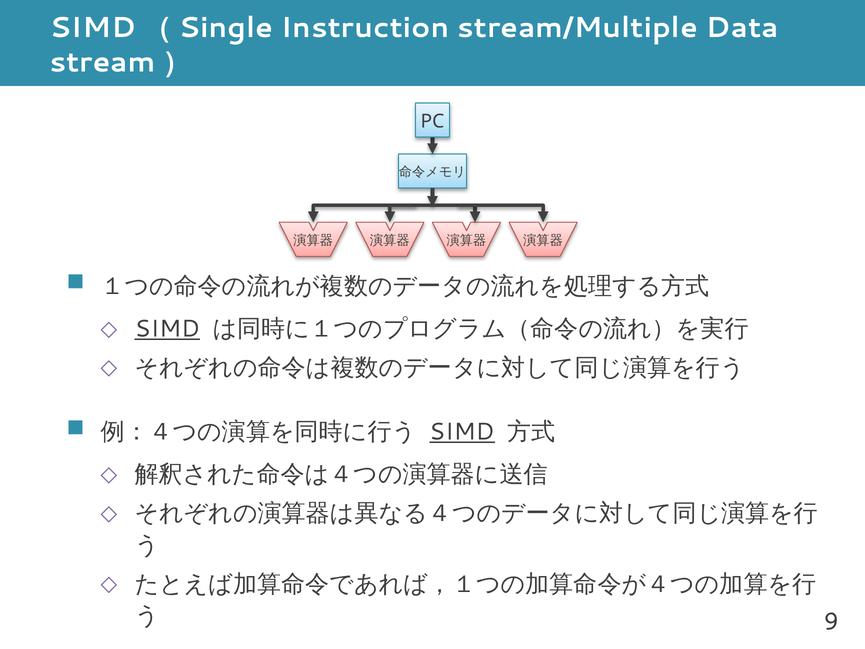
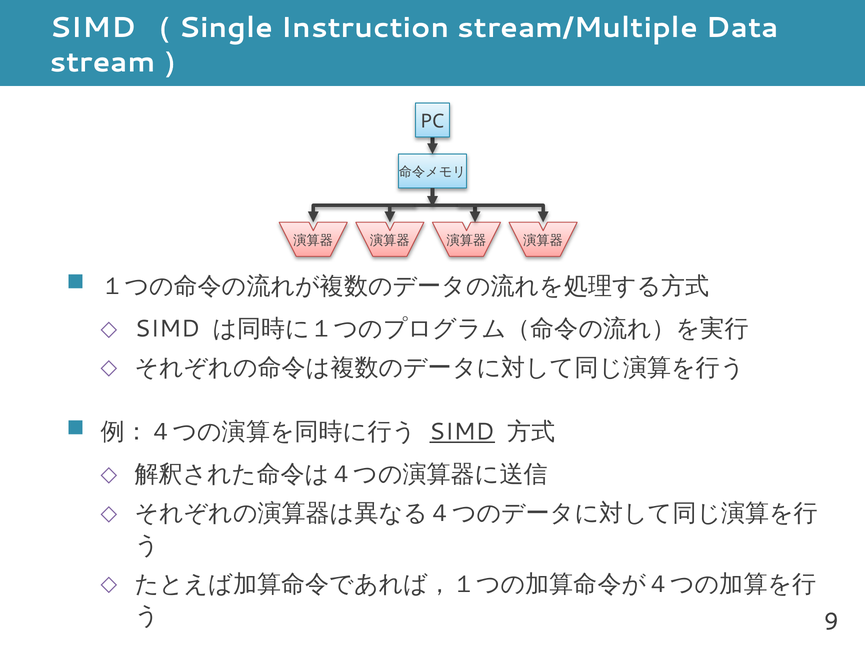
SIMD at (167, 329) underline: present -> none
